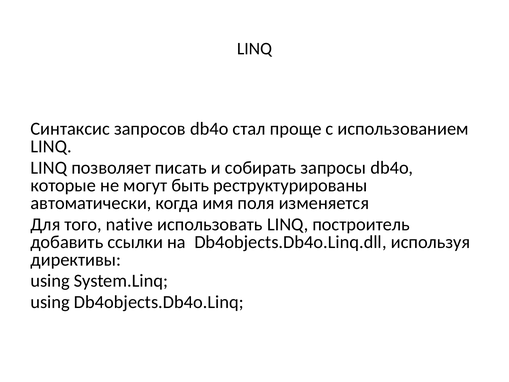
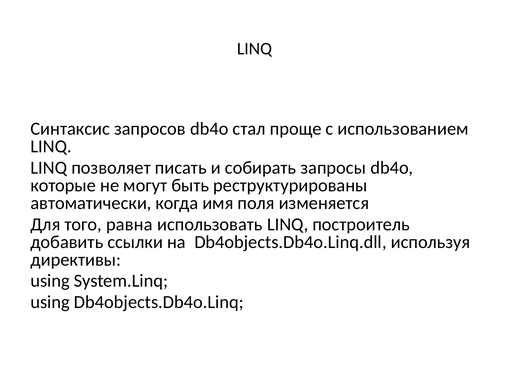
native: native -> равна
